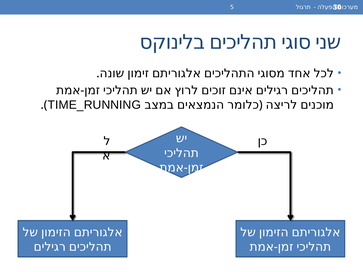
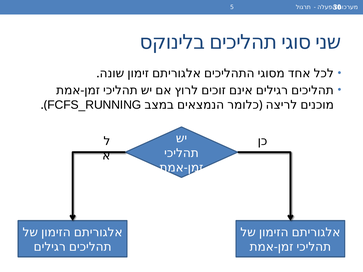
TIME_RUNNING: TIME_RUNNING -> FCFS_RUNNING
